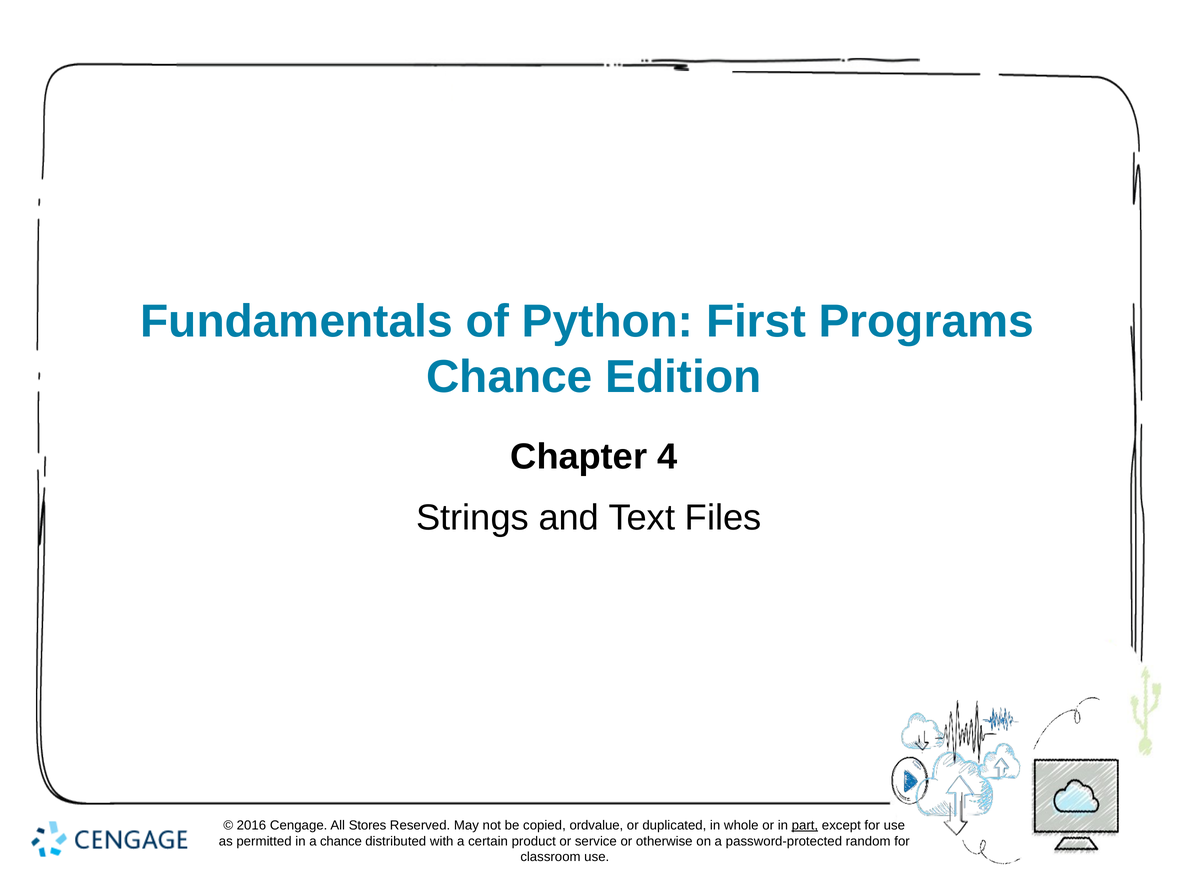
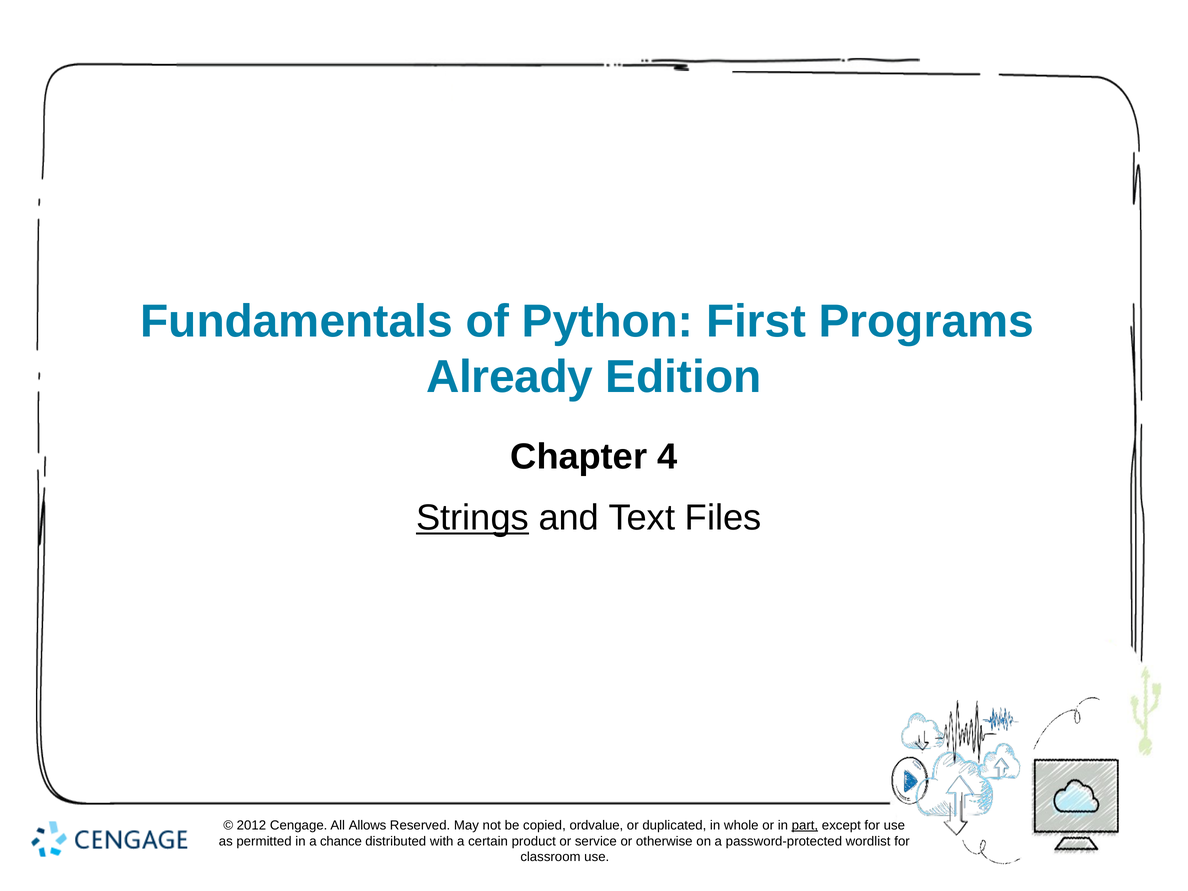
Chance at (509, 377): Chance -> Already
Strings underline: none -> present
2016: 2016 -> 2012
Stores: Stores -> Allows
random: random -> wordlist
